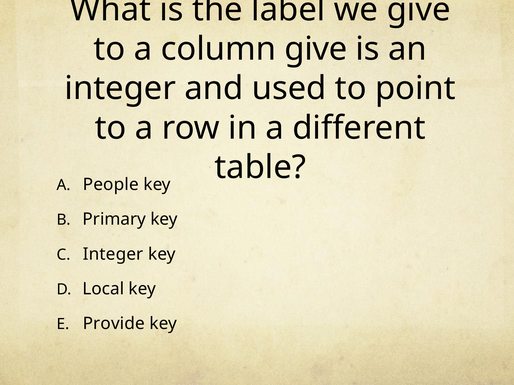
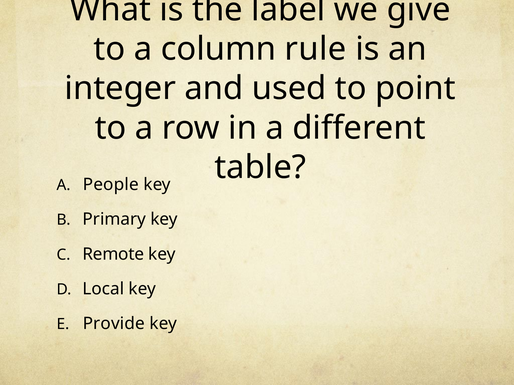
column give: give -> rule
Integer at (113, 254): Integer -> Remote
